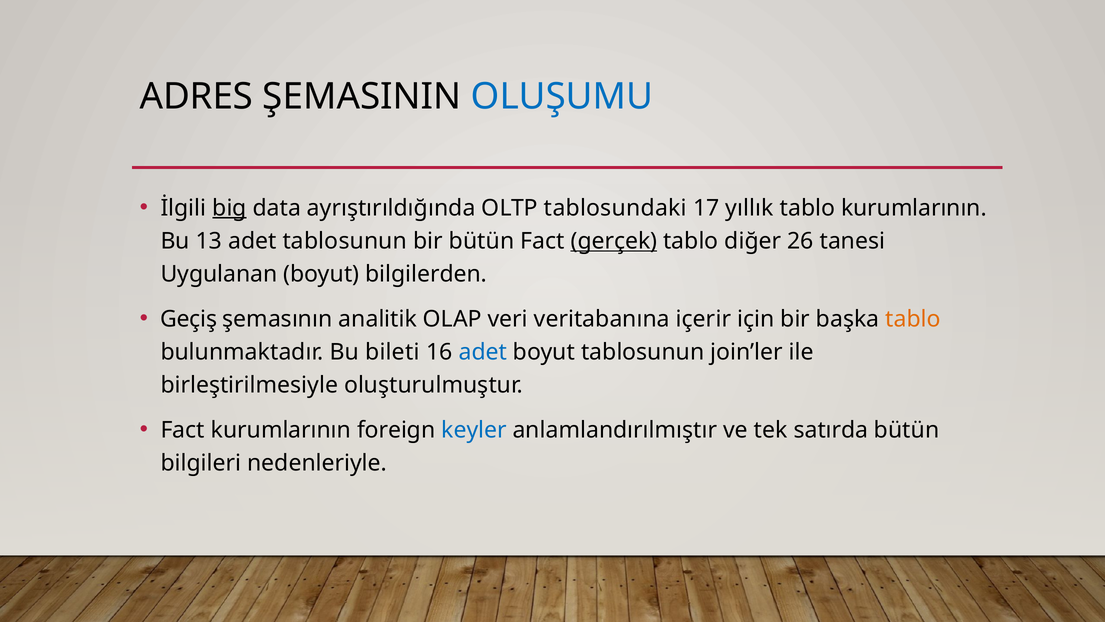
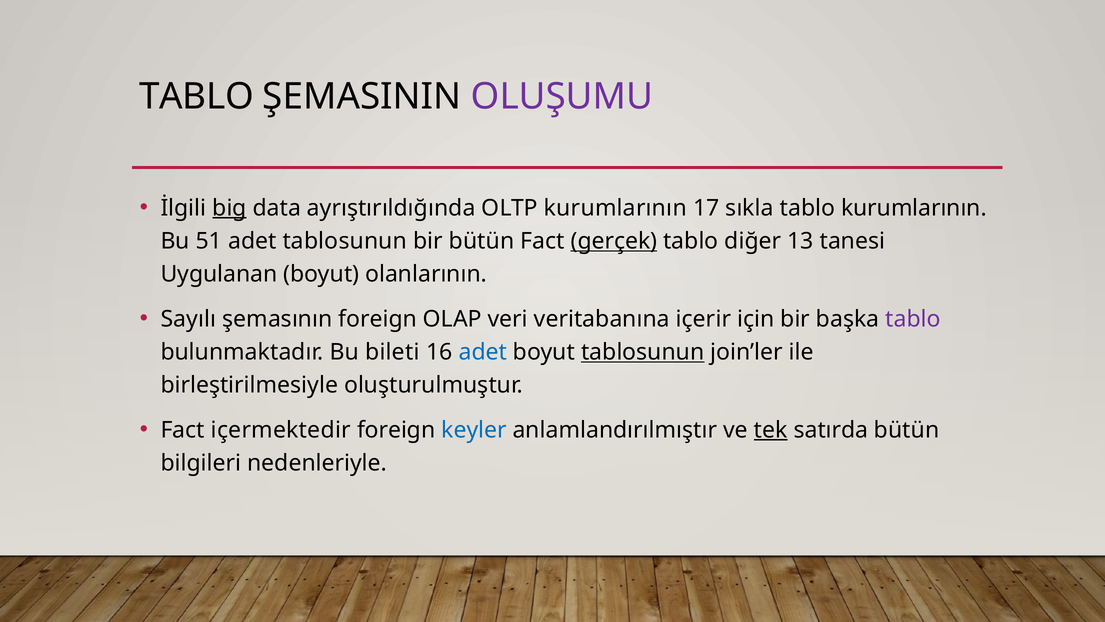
ADRES at (196, 97): ADRES -> TABLO
OLUŞUMU colour: blue -> purple
OLTP tablosundaki: tablosundaki -> kurumlarının
yıllık: yıllık -> sıkla
13: 13 -> 51
26: 26 -> 13
bilgilerden: bilgilerden -> olanlarının
Geçiş: Geçiş -> Sayılı
şemasının analitik: analitik -> foreign
tablo at (913, 319) colour: orange -> purple
tablosunun at (643, 352) underline: none -> present
Fact kurumlarının: kurumlarının -> içermektedir
tek underline: none -> present
